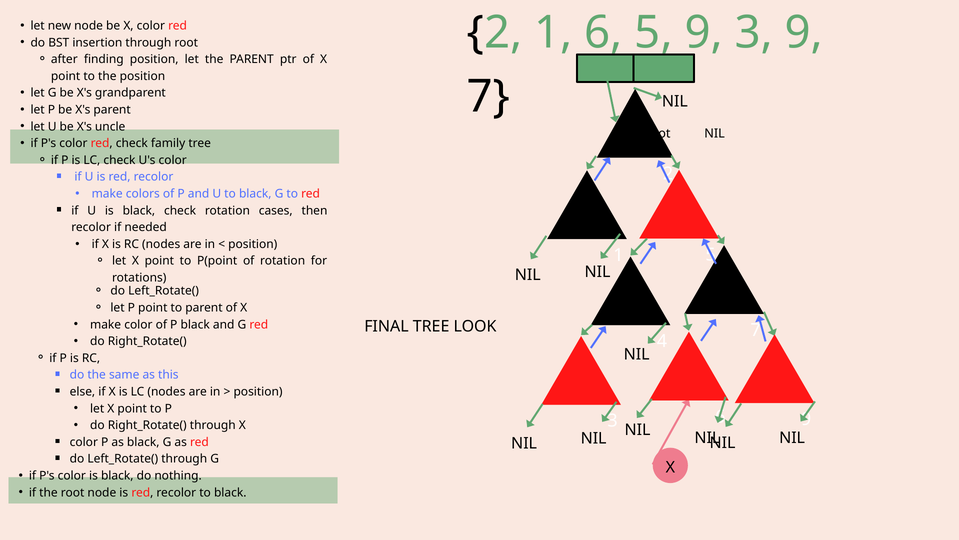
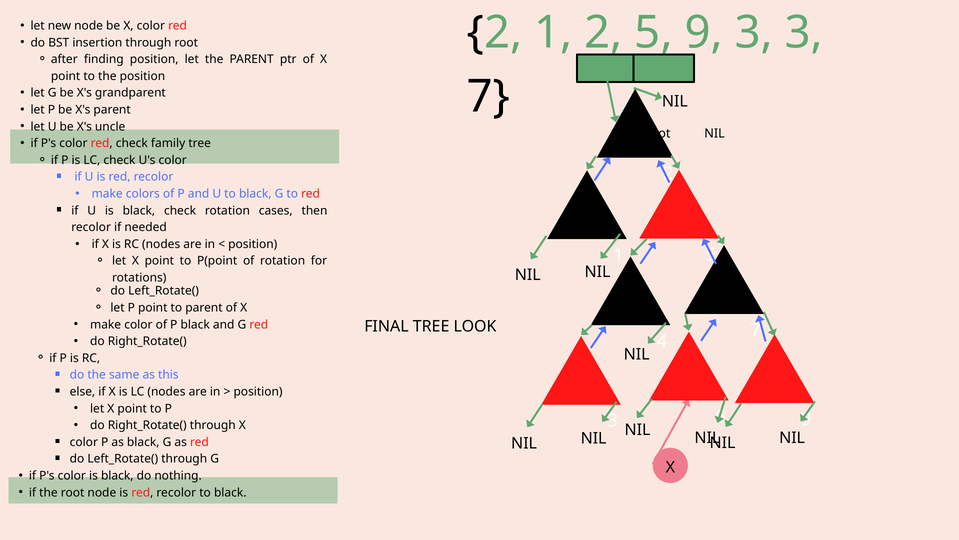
1 6: 6 -> 2
3 9: 9 -> 3
